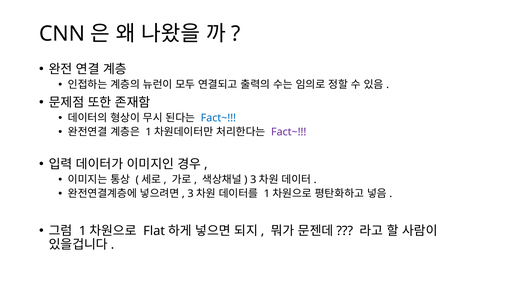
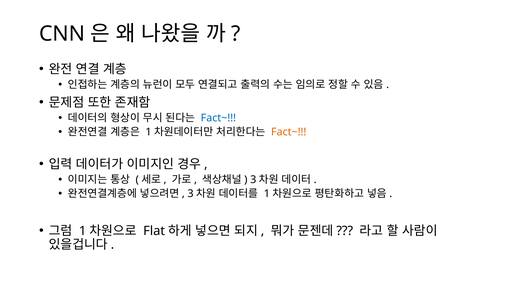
Fact~ at (289, 132) colour: purple -> orange
